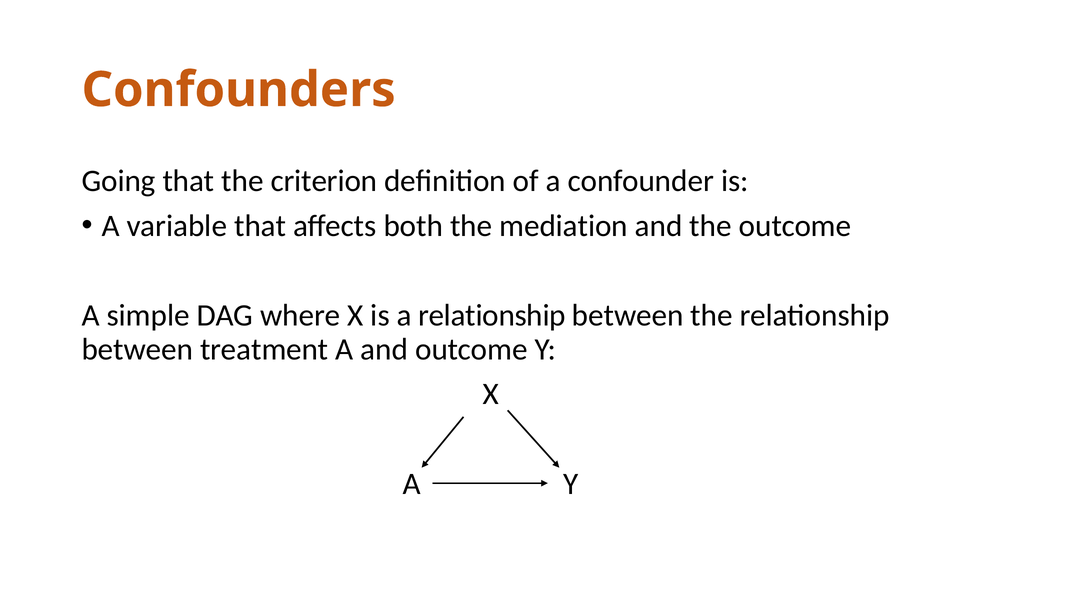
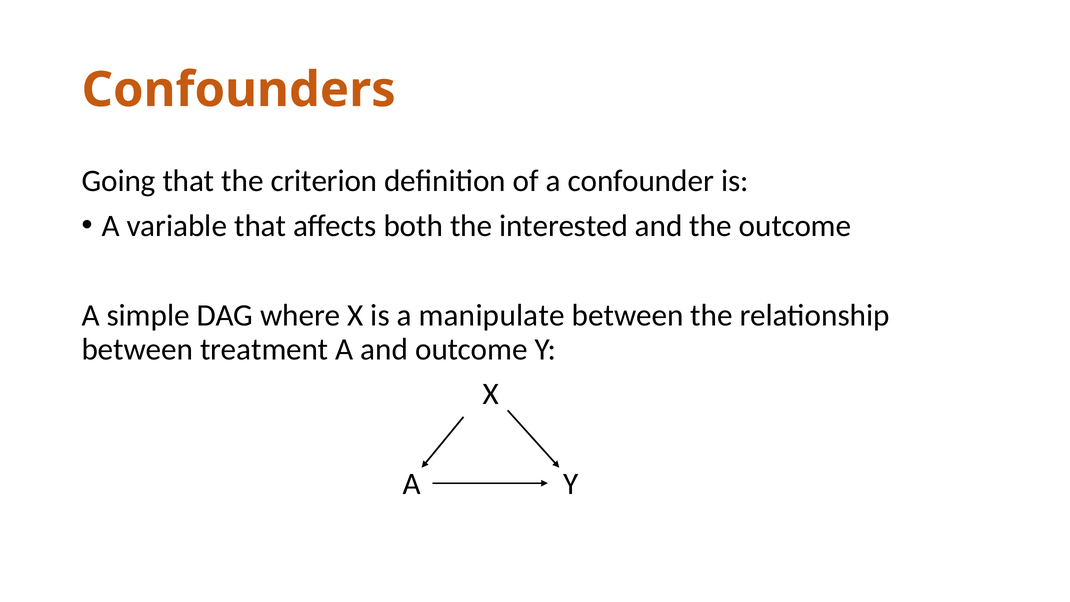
mediation: mediation -> interested
a relationship: relationship -> manipulate
